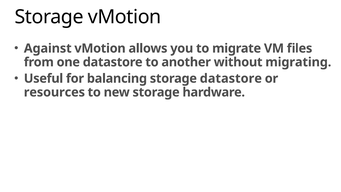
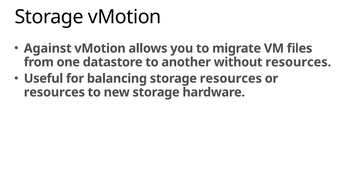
without migrating: migrating -> resources
storage datastore: datastore -> resources
